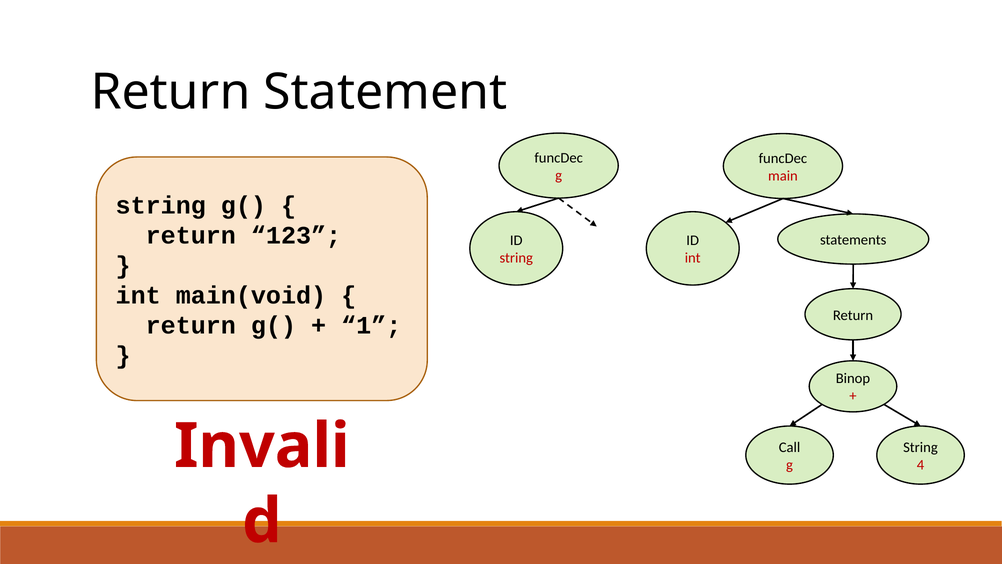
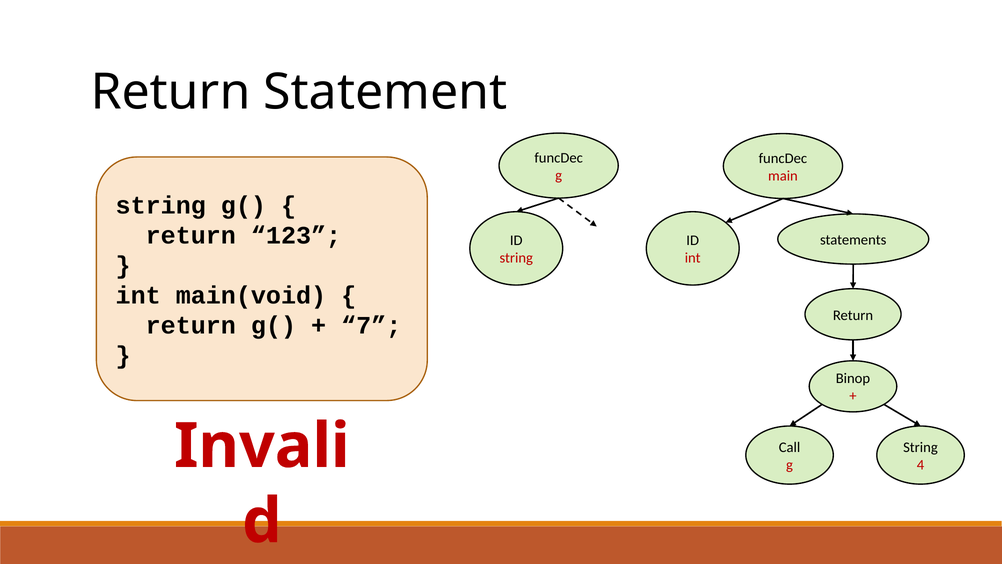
1: 1 -> 7
